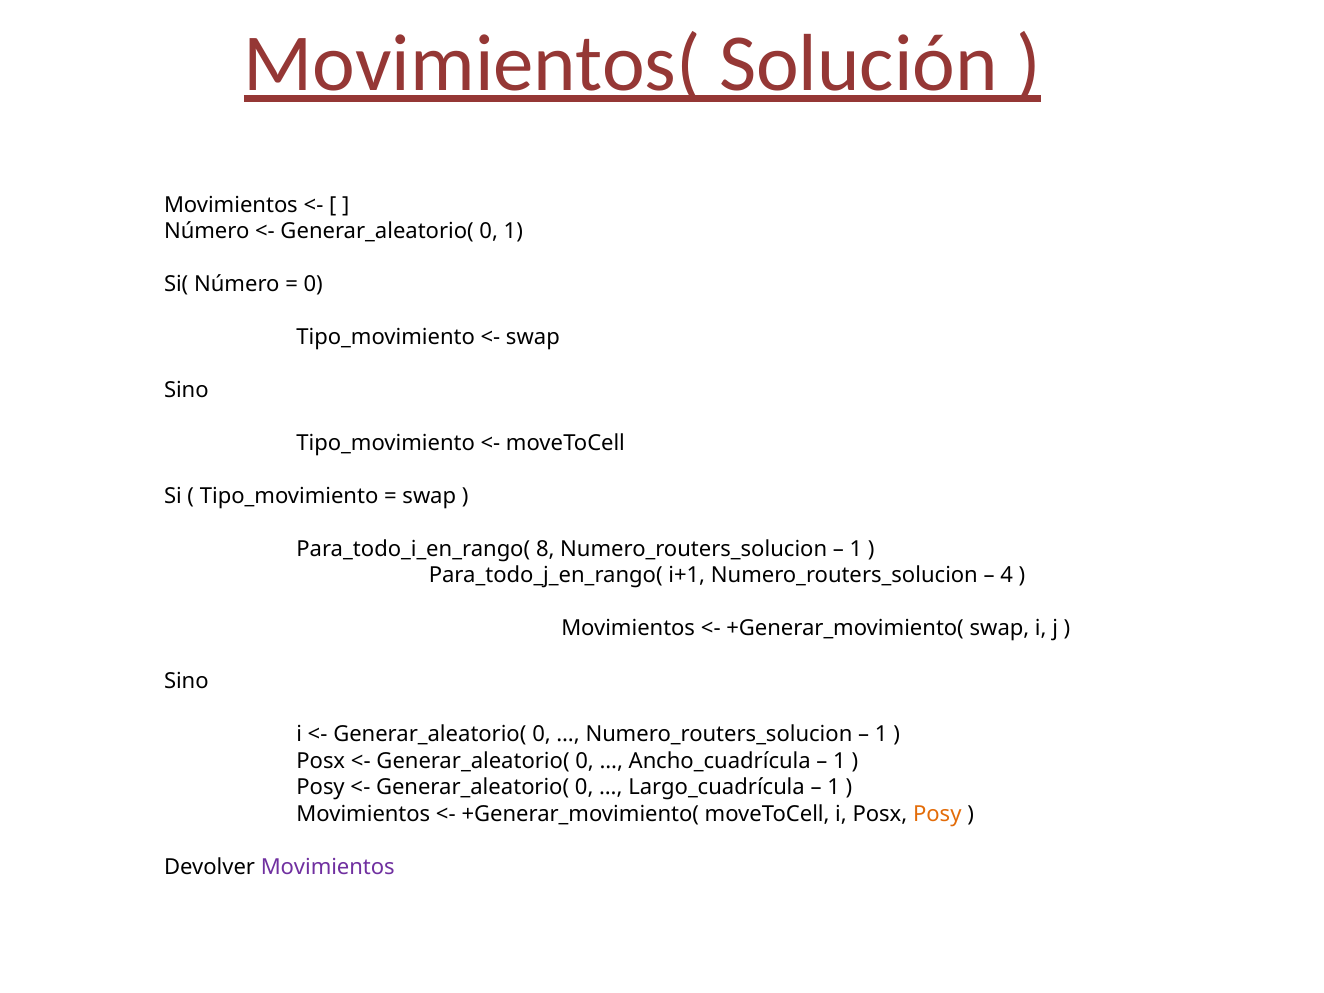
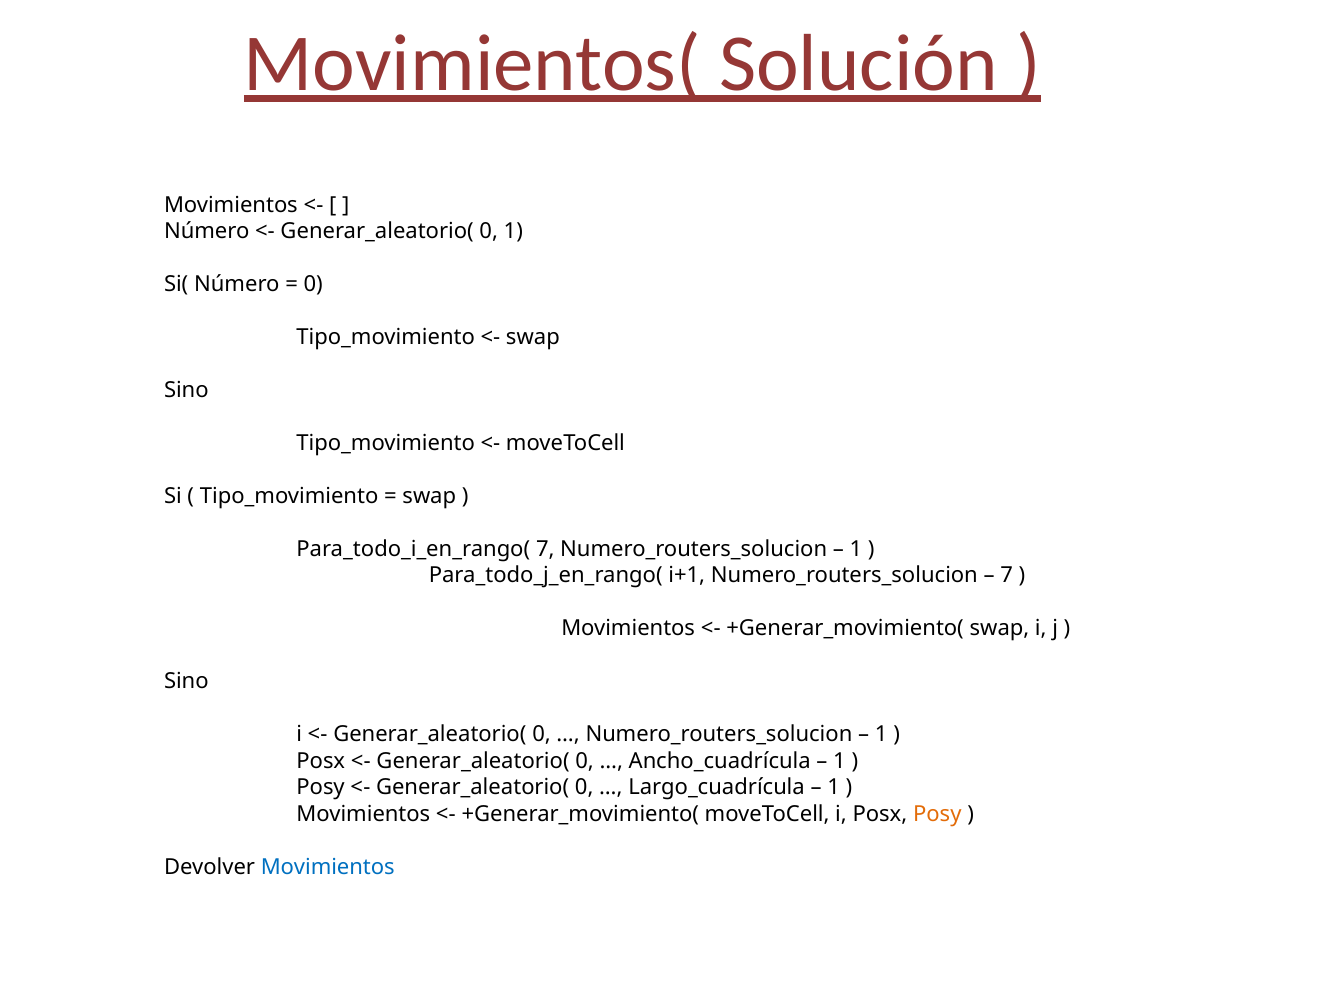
Para_todo_i_en_rango( 8: 8 -> 7
4 at (1007, 576): 4 -> 7
Movimientos at (328, 867) colour: purple -> blue
